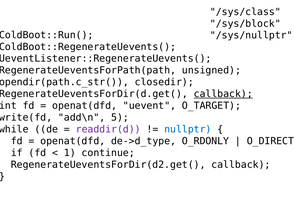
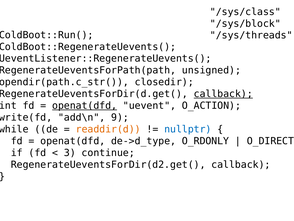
/sys/nullptr: /sys/nullptr -> /sys/threads
openat(dfd at (85, 105) underline: none -> present
O_TARGET: O_TARGET -> O_ACTION
5: 5 -> 9
readdir(d colour: purple -> orange
1: 1 -> 3
